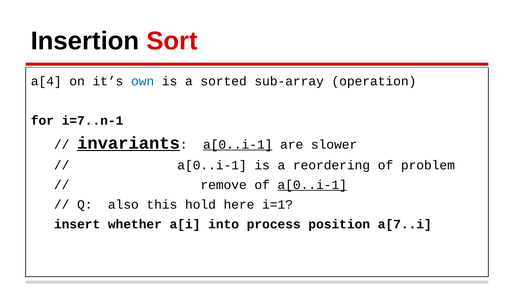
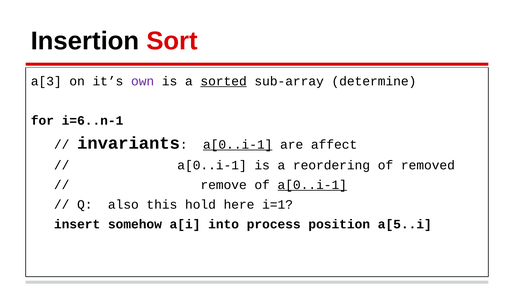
a[4: a[4 -> a[3
own colour: blue -> purple
sorted underline: none -> present
operation: operation -> determine
i=7..n-1: i=7..n-1 -> i=6..n-1
invariants underline: present -> none
slower: slower -> affect
problem: problem -> removed
whether: whether -> somehow
a[7..i: a[7..i -> a[5..i
